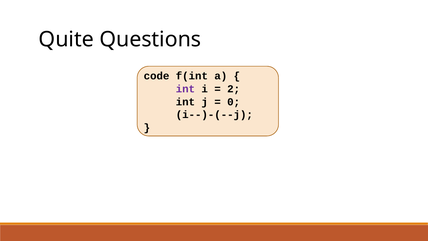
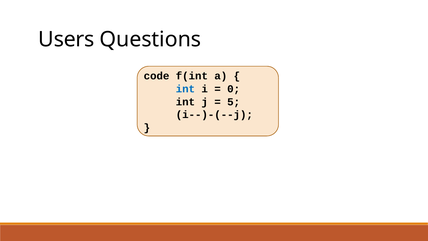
Quite: Quite -> Users
int at (185, 89) colour: purple -> blue
2: 2 -> 0
0: 0 -> 5
